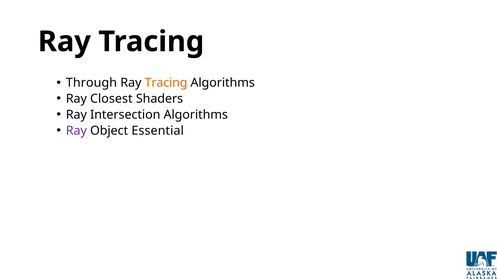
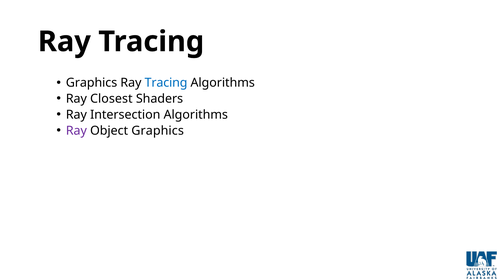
Through at (91, 83): Through -> Graphics
Tracing at (166, 83) colour: orange -> blue
Object Essential: Essential -> Graphics
